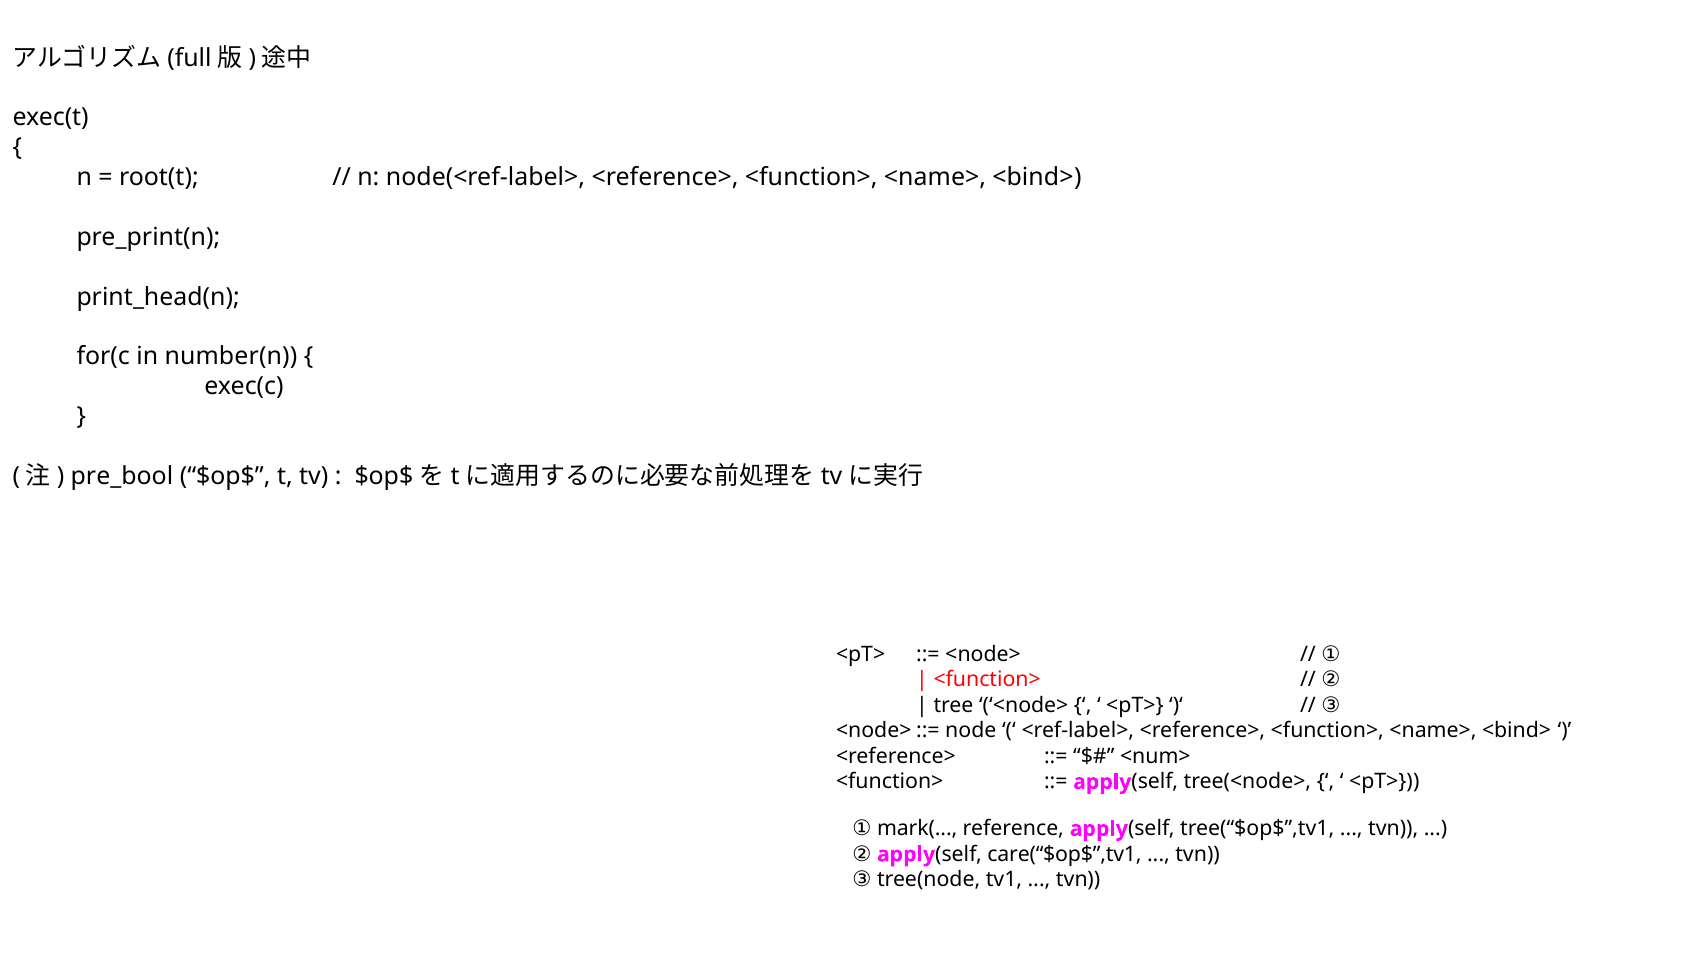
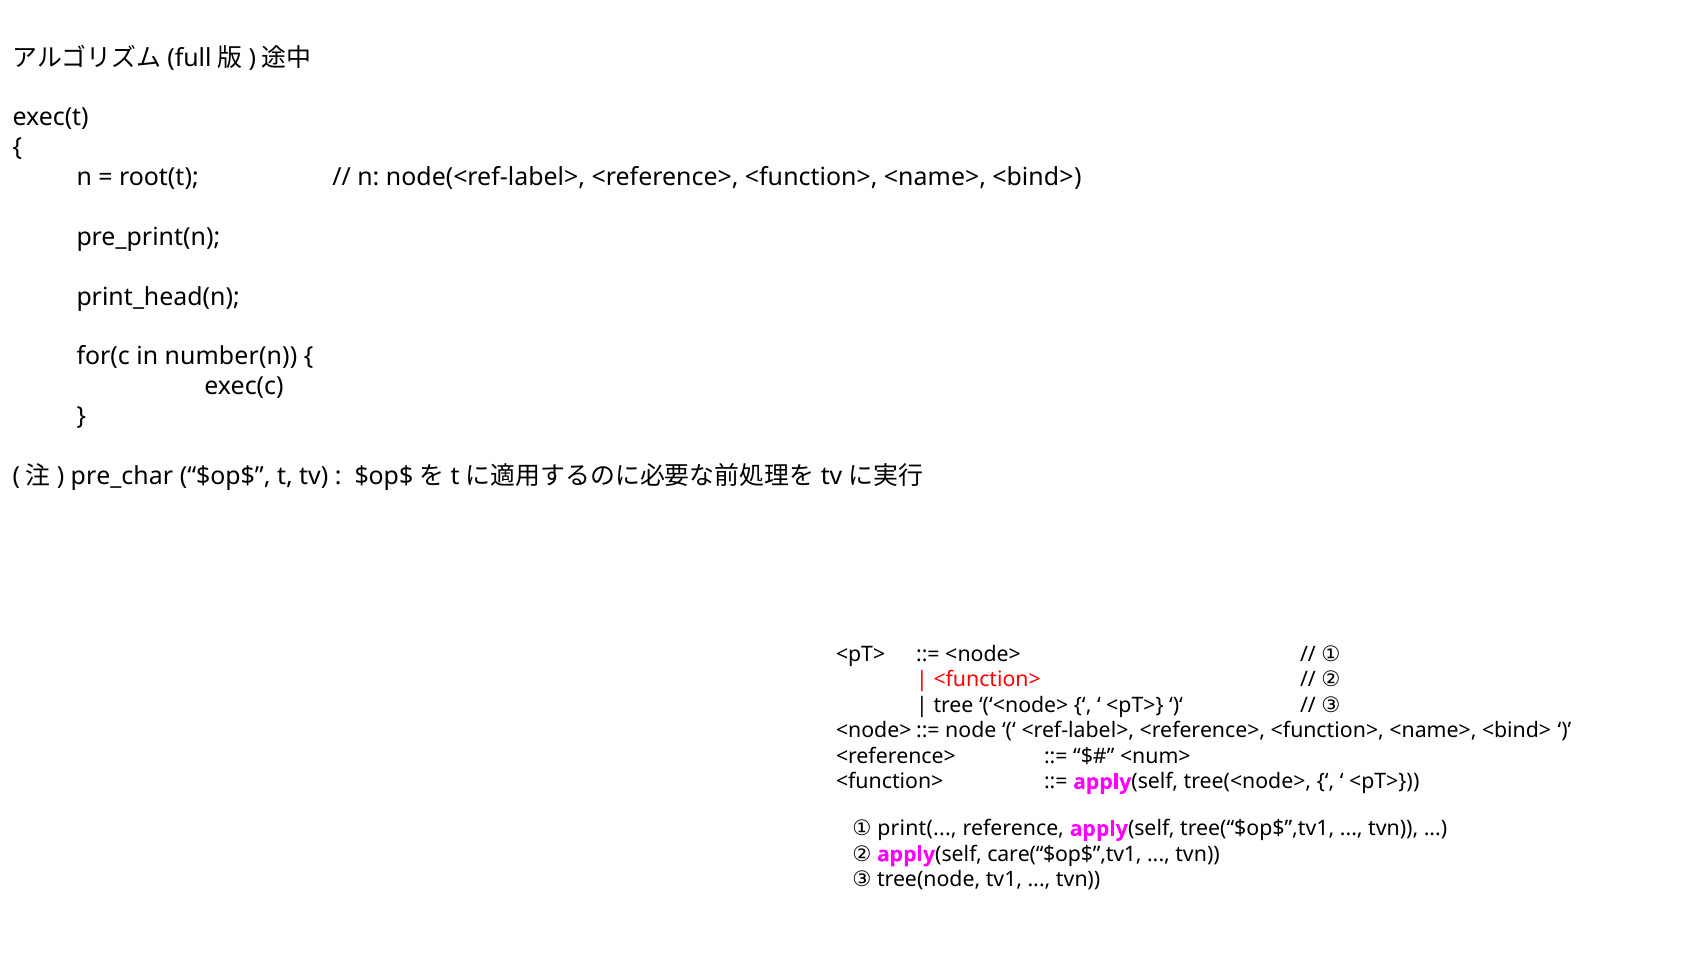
pre_bool: pre_bool -> pre_char
mark(: mark( -> print(
